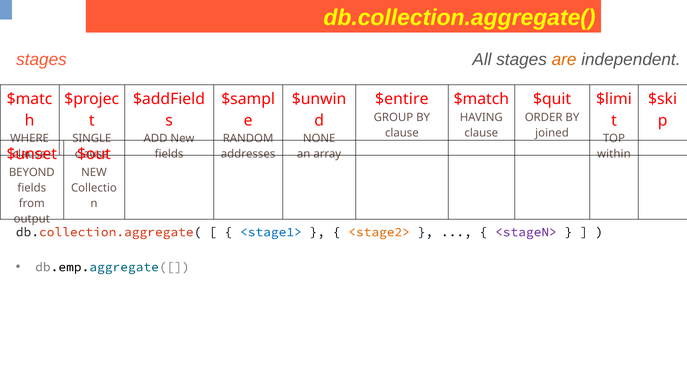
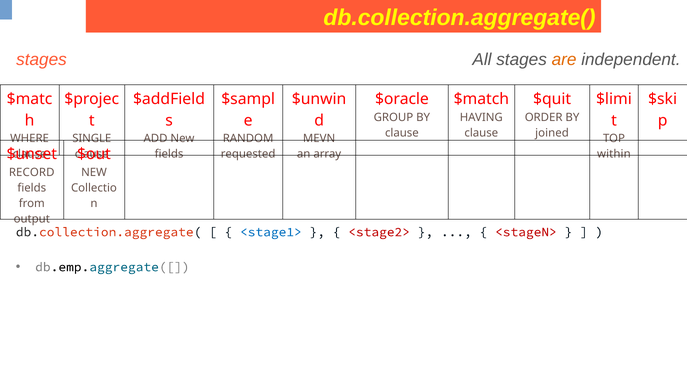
$entire: $entire -> $oracle
NONE: NONE -> MEVN
addresses: addresses -> requested
BEYOND: BEYOND -> RECORD
<stage2> colour: orange -> red
<stageN> colour: purple -> red
